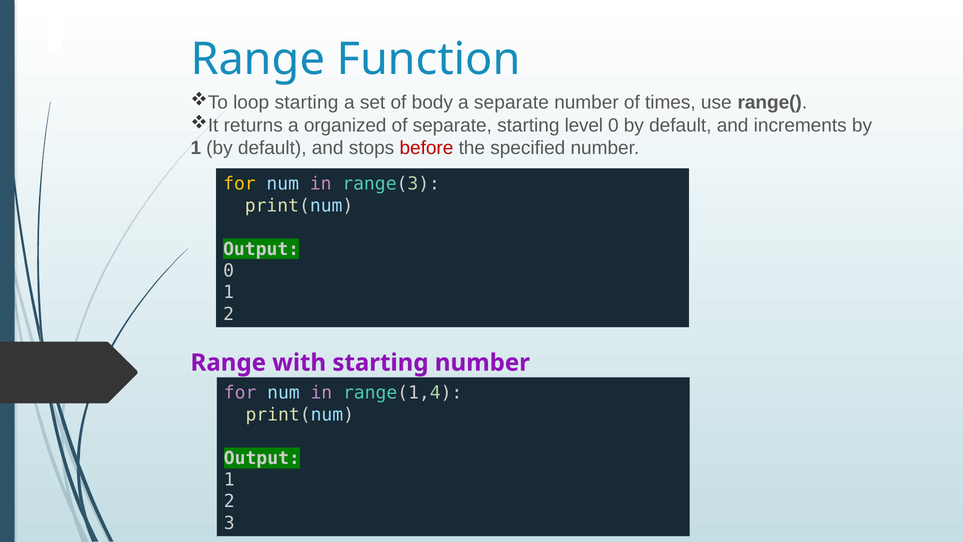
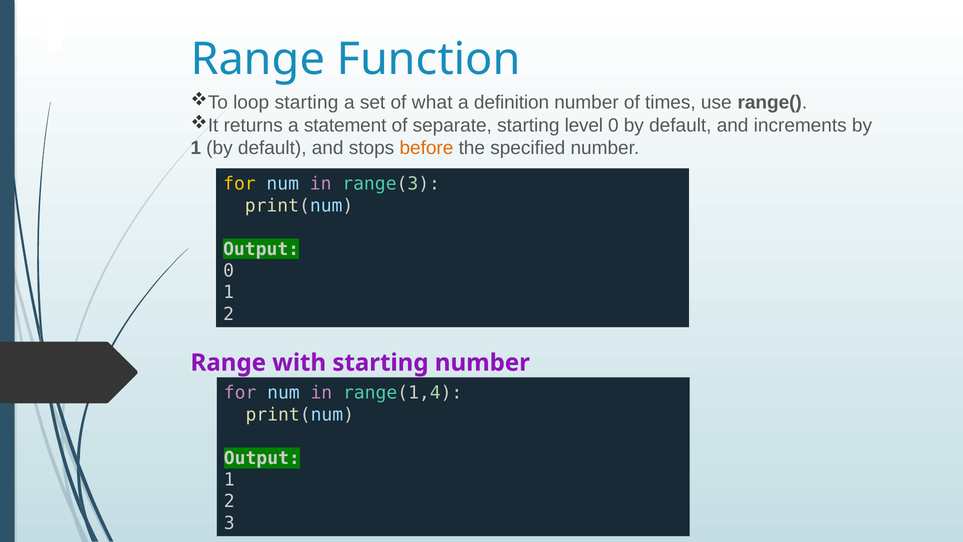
body: body -> what
a separate: separate -> definition
organized: organized -> statement
before colour: red -> orange
